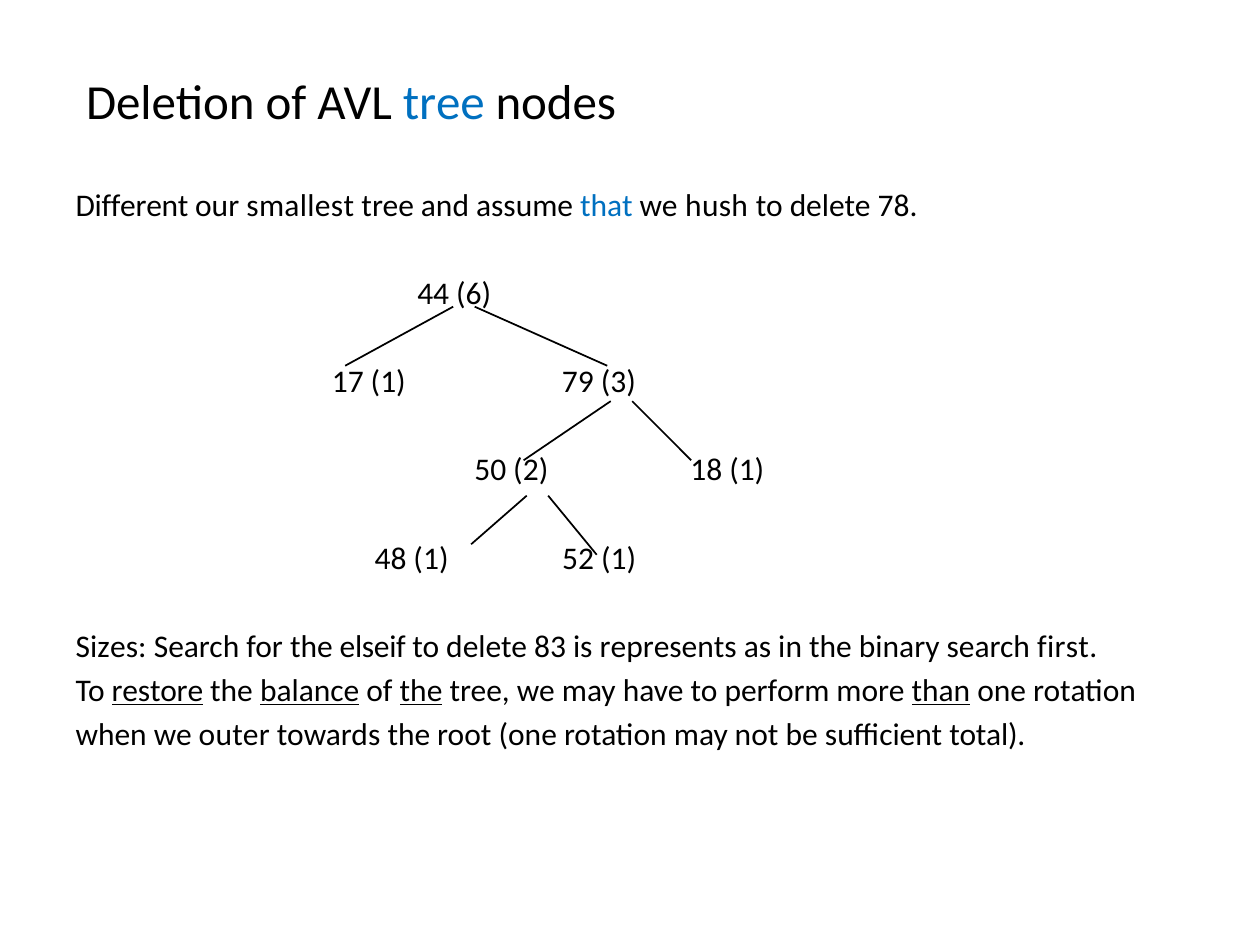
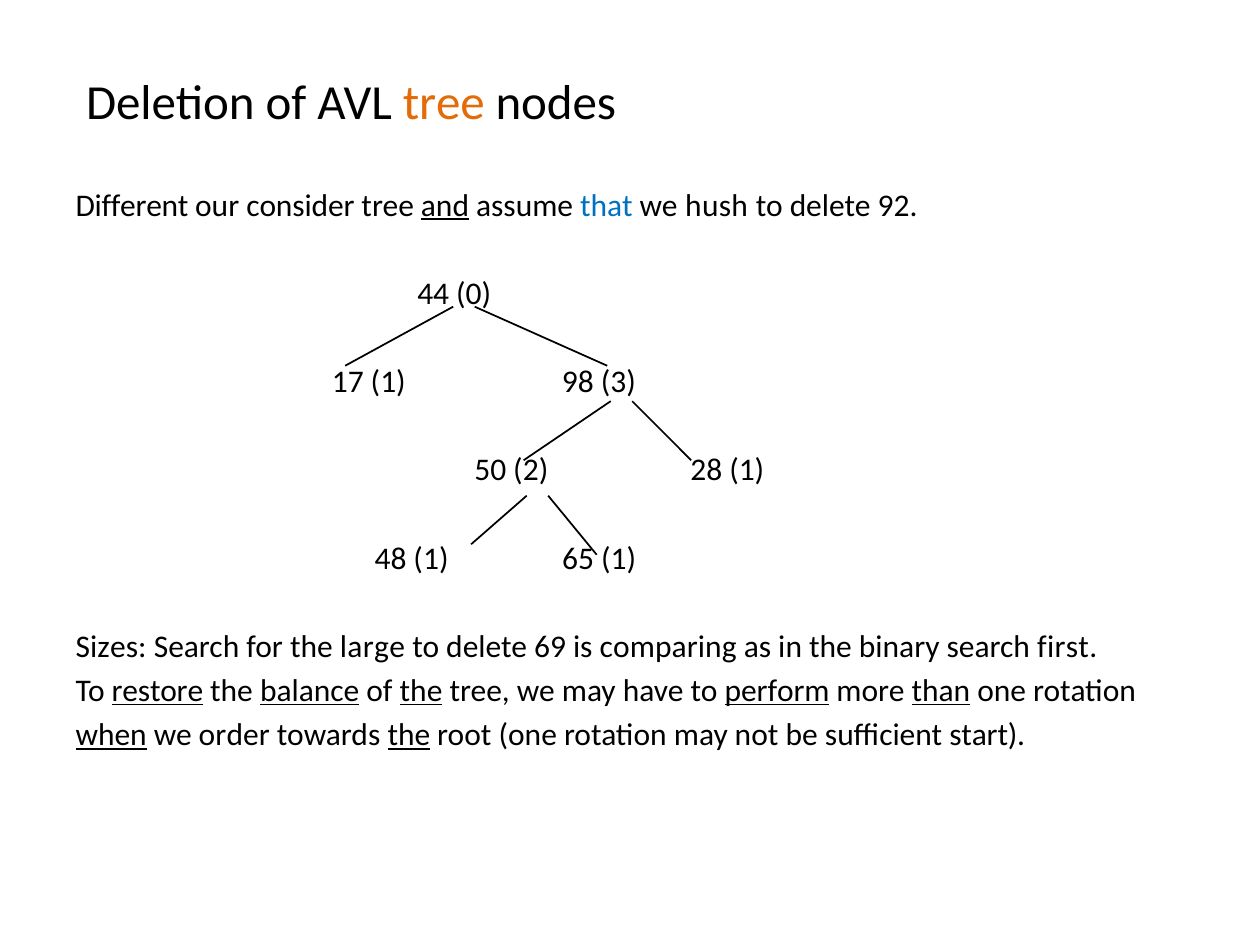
tree at (444, 103) colour: blue -> orange
smallest: smallest -> consider
and underline: none -> present
78: 78 -> 92
6: 6 -> 0
79: 79 -> 98
18: 18 -> 28
52: 52 -> 65
elseif: elseif -> large
83: 83 -> 69
represents: represents -> comparing
perform underline: none -> present
when underline: none -> present
outer: outer -> order
the at (409, 735) underline: none -> present
total: total -> start
